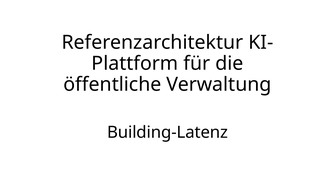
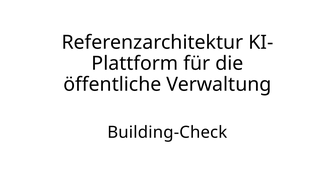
Building-Latenz: Building-Latenz -> Building-Check
